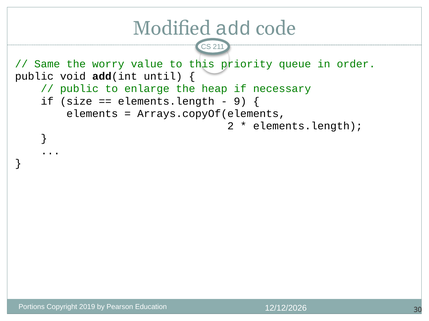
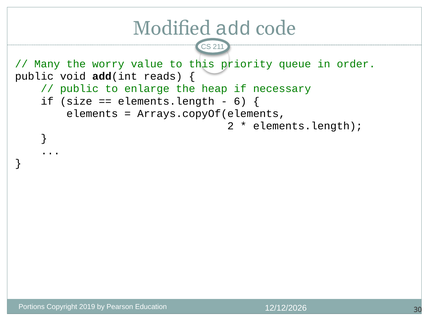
Same: Same -> Many
until: until -> reads
9: 9 -> 6
